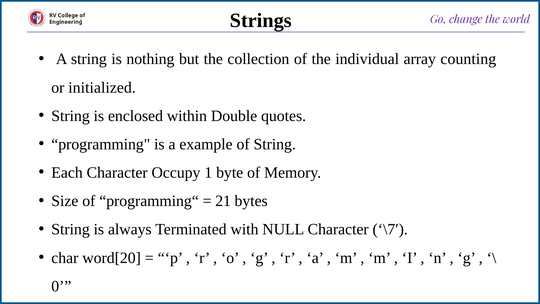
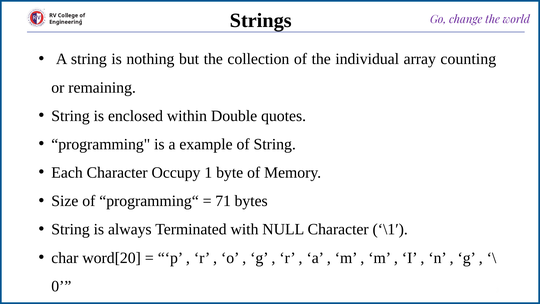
initialized: initialized -> remaining
21: 21 -> 71
\7′: \7′ -> \1′
